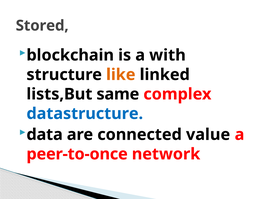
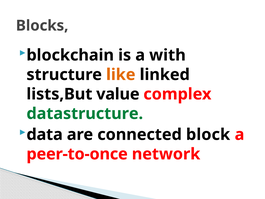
Stored: Stored -> Blocks
same: same -> value
datastructure colour: blue -> green
value: value -> block
